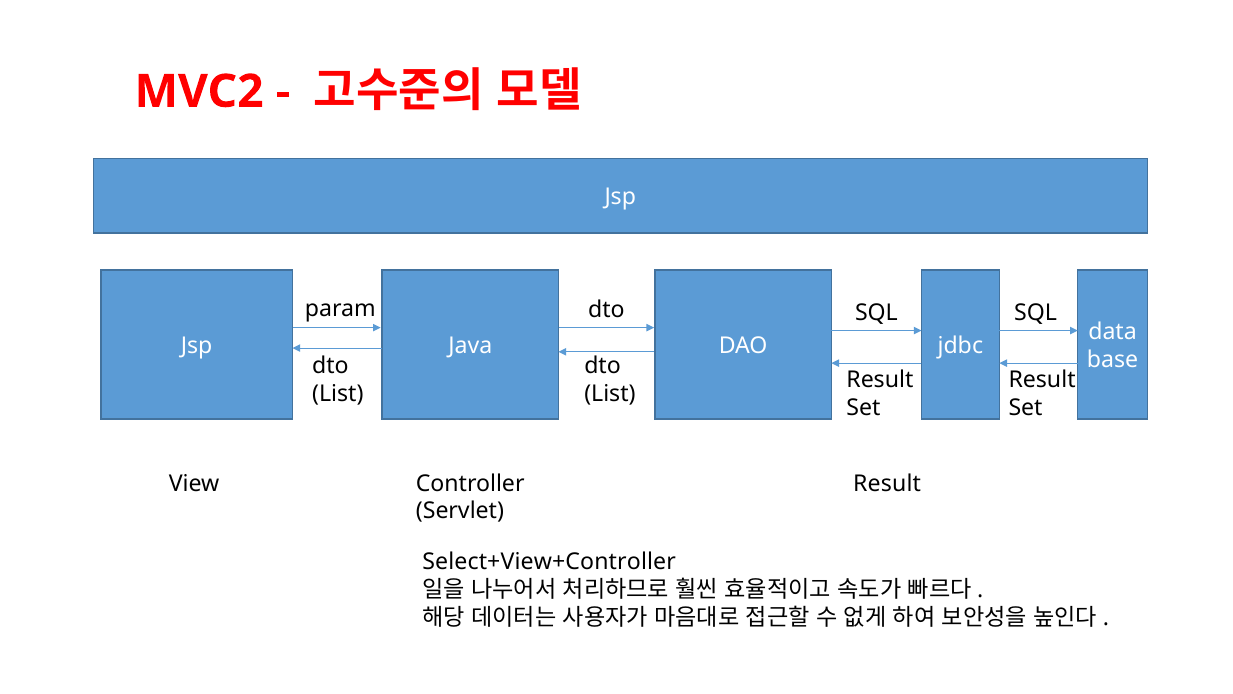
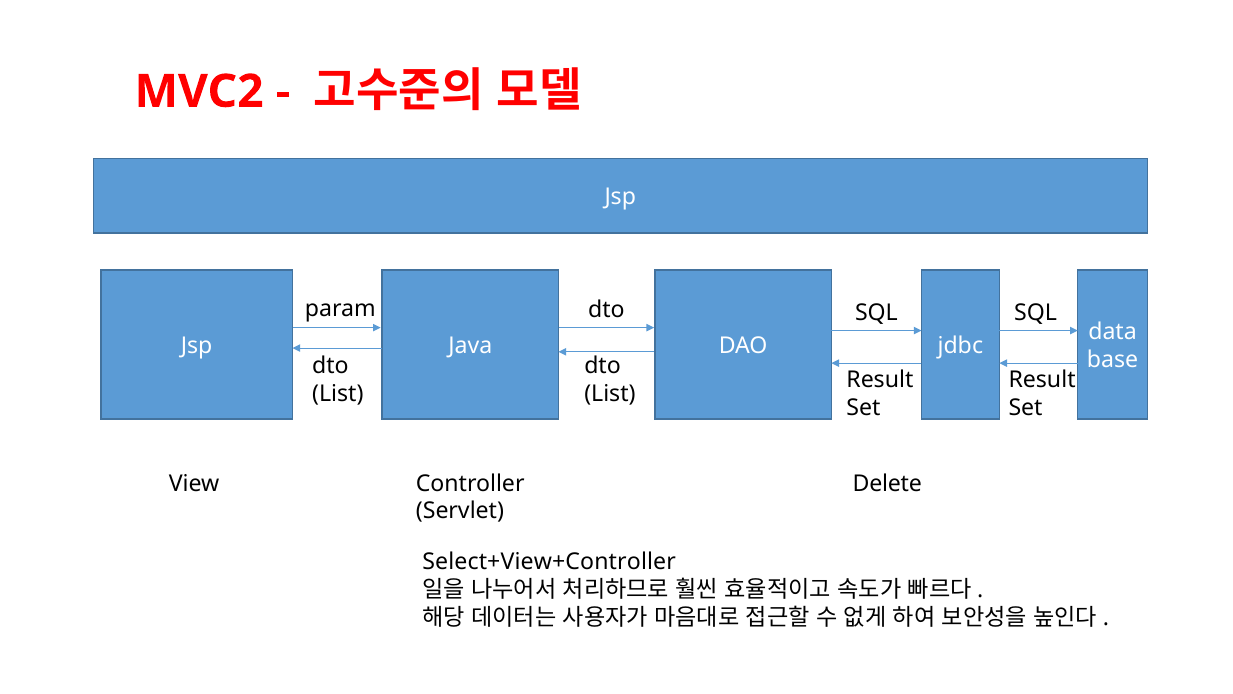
Result at (887, 483): Result -> Delete
